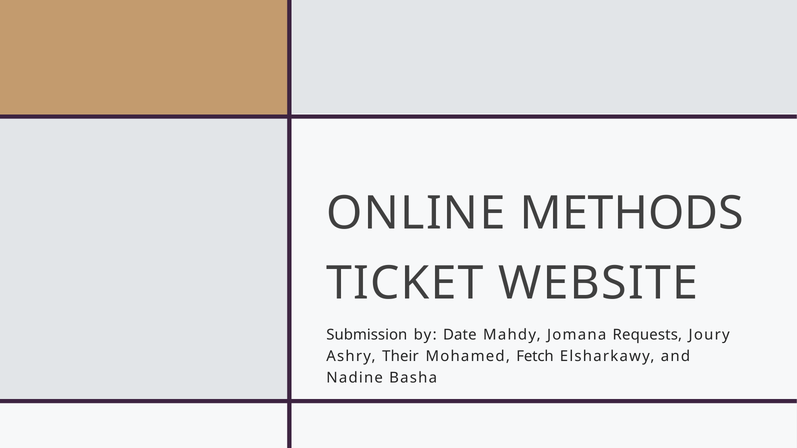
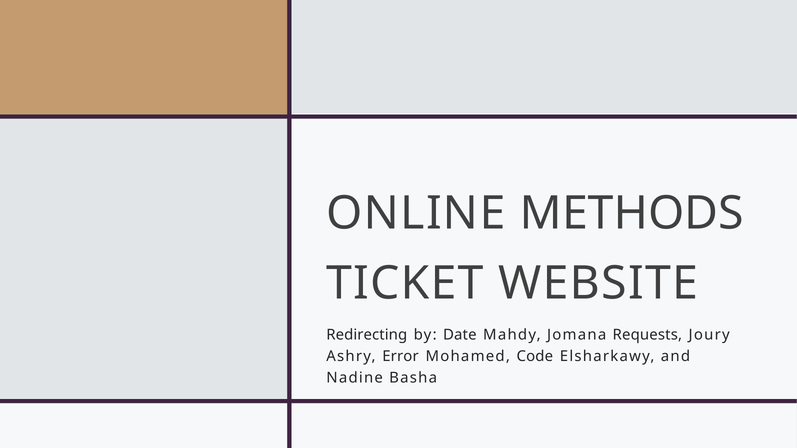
Submission: Submission -> Redirecting
Their: Their -> Error
Fetch: Fetch -> Code
